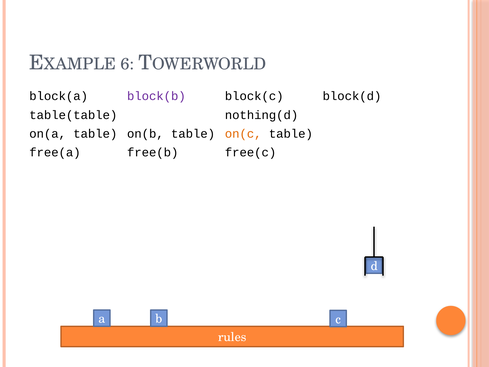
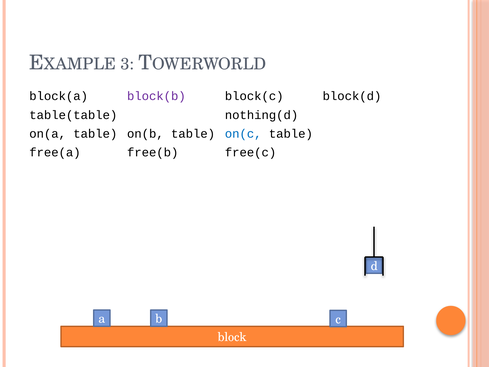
6: 6 -> 3
on(c colour: orange -> blue
rules: rules -> block
